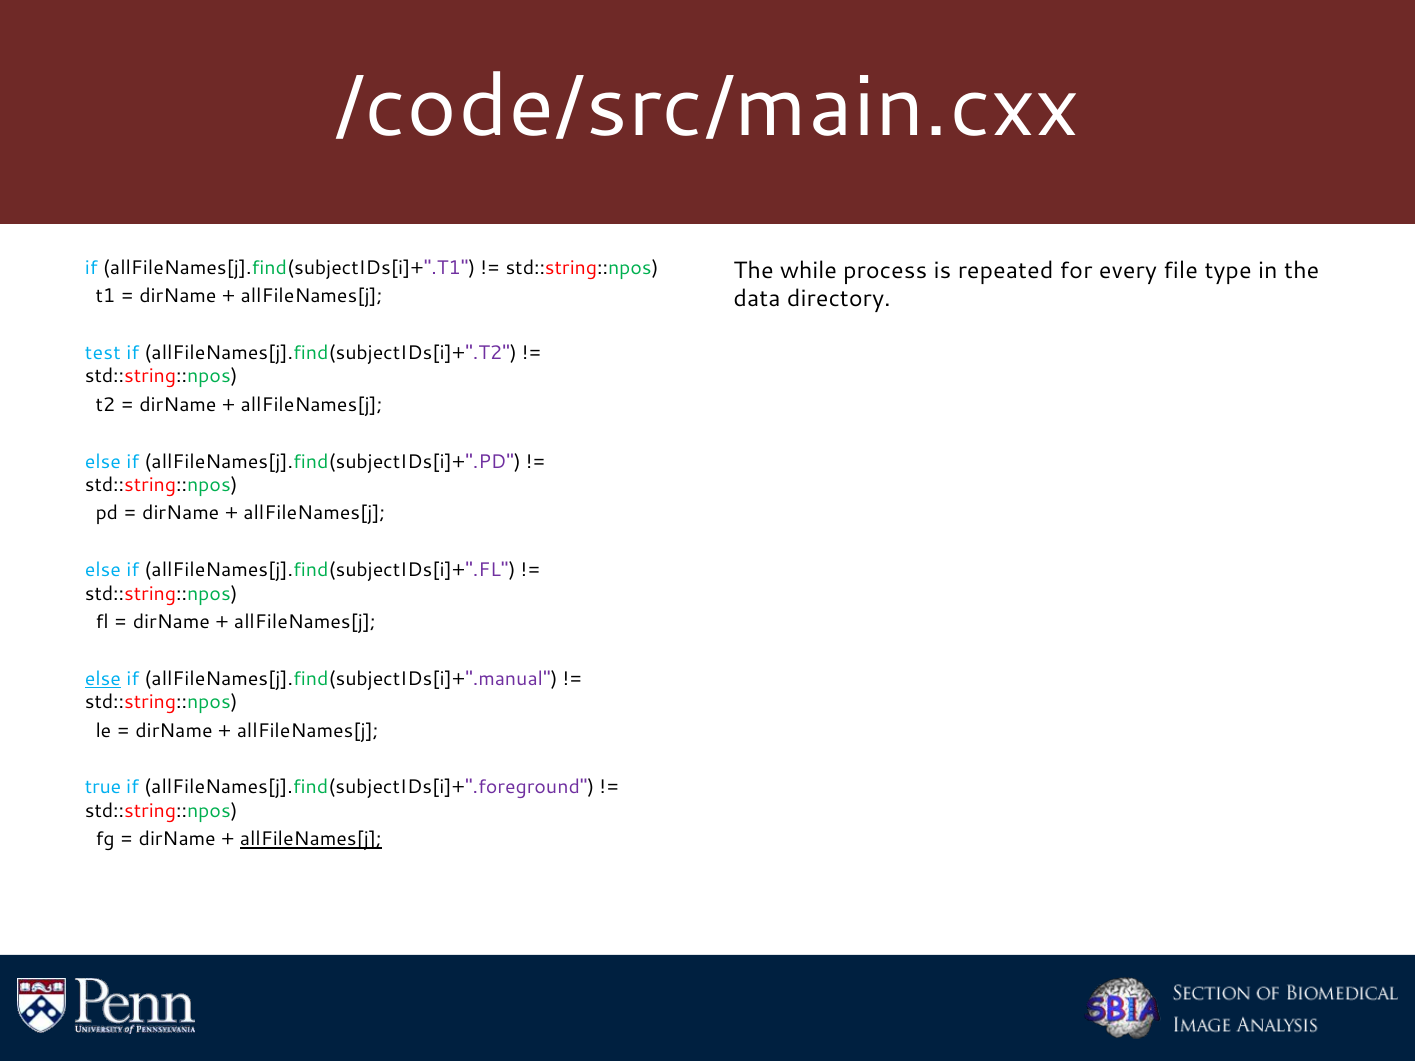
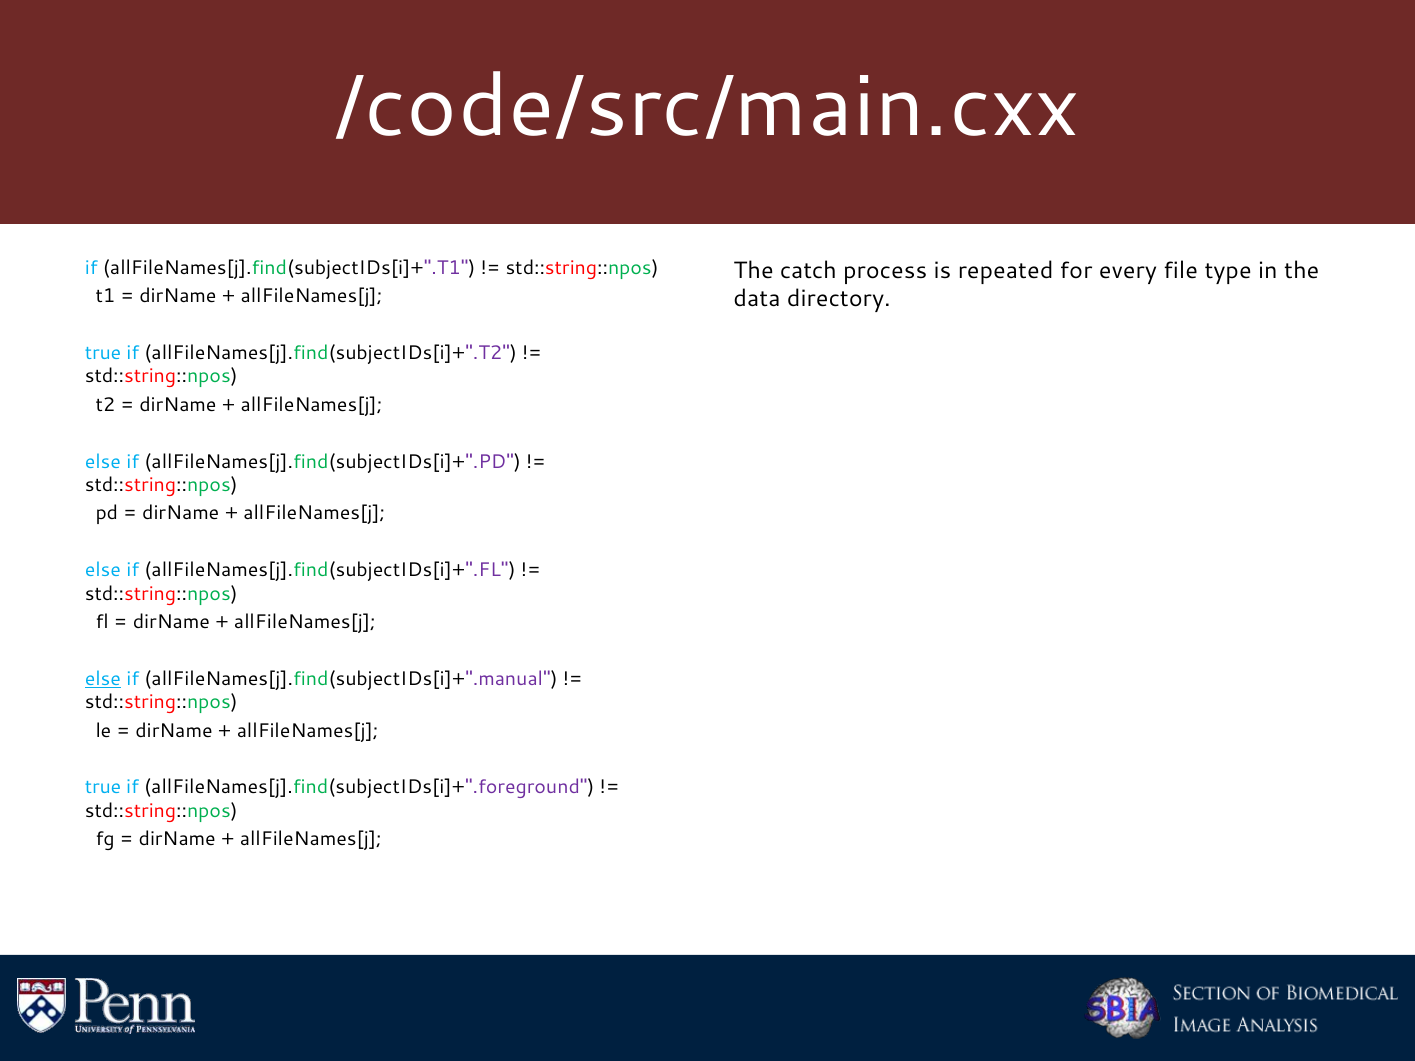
while: while -> catch
test at (103, 353): test -> true
allFileNames[j at (311, 840) underline: present -> none
